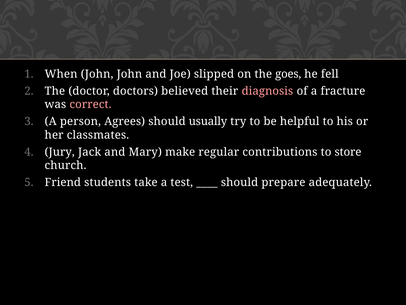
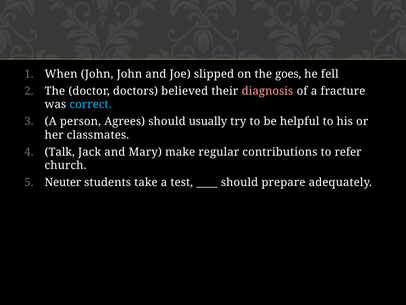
correct colour: pink -> light blue
Jury: Jury -> Talk
store: store -> refer
Friend: Friend -> Neuter
